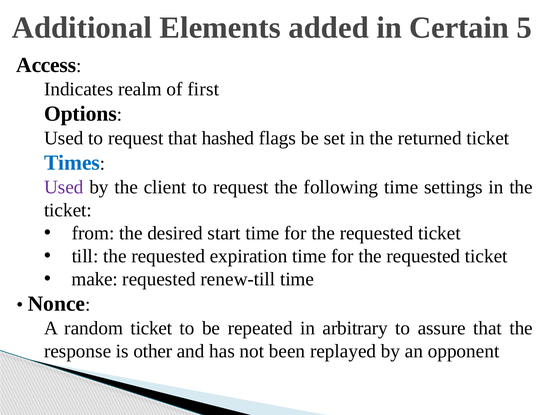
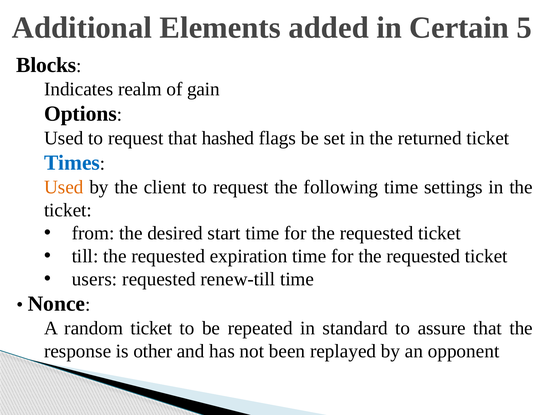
Access: Access -> Blocks
first: first -> gain
Used at (64, 187) colour: purple -> orange
make: make -> users
arbitrary: arbitrary -> standard
